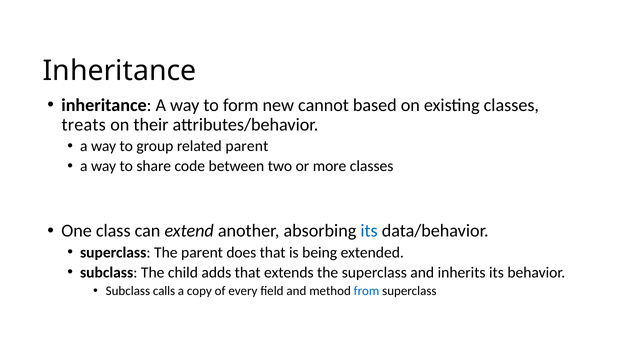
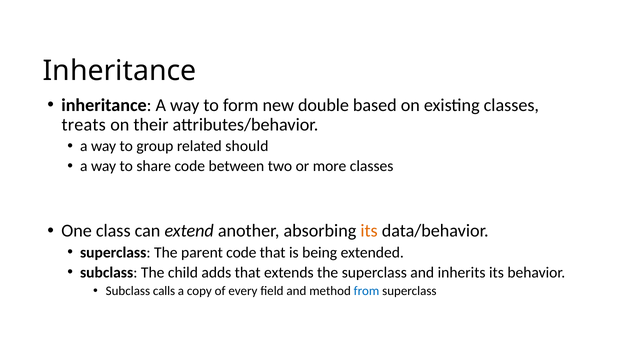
cannot: cannot -> double
related parent: parent -> should
its at (369, 231) colour: blue -> orange
parent does: does -> code
